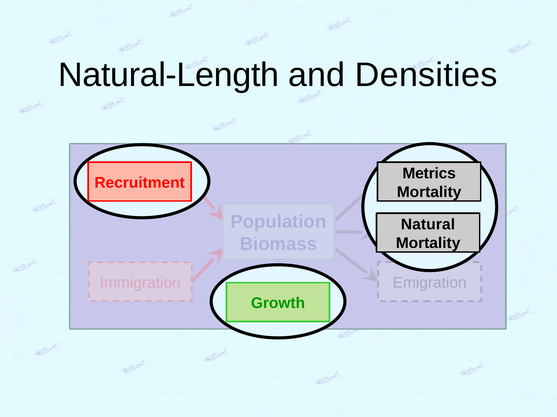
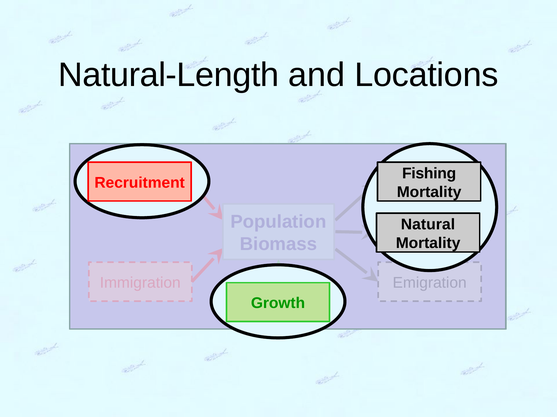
Densities: Densities -> Locations
Metrics: Metrics -> Fishing
